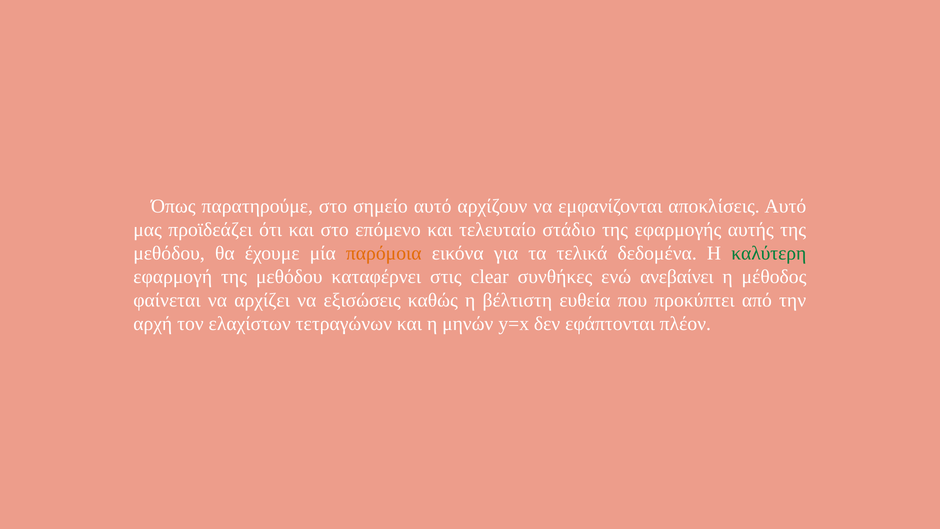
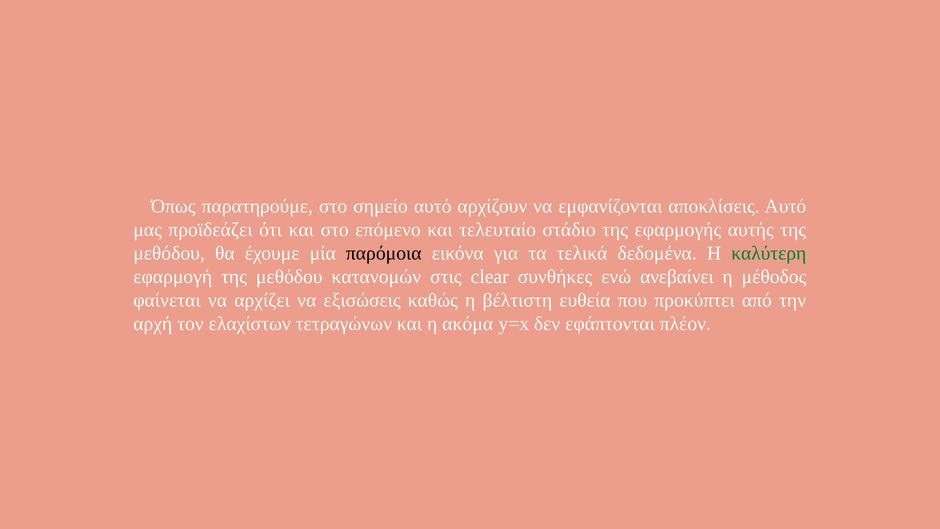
παρόμοια colour: orange -> black
καταφέρνει: καταφέρνει -> κατανομών
μηνών: μηνών -> ακόμα
